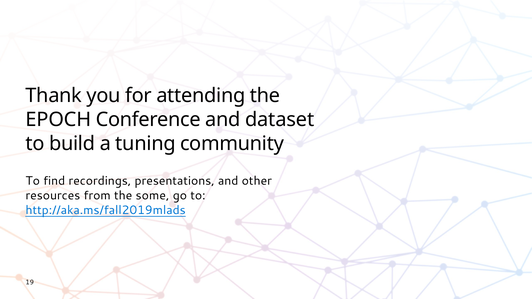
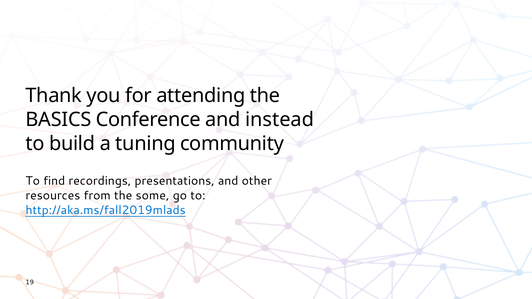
EPOCH: EPOCH -> BASICS
dataset: dataset -> instead
